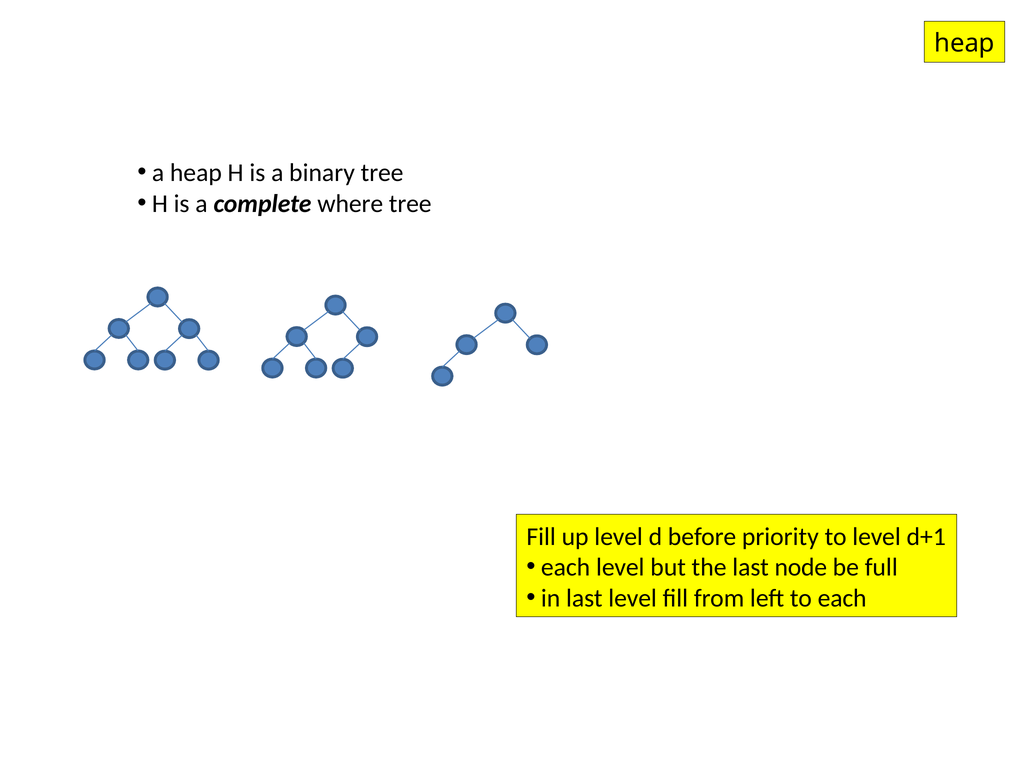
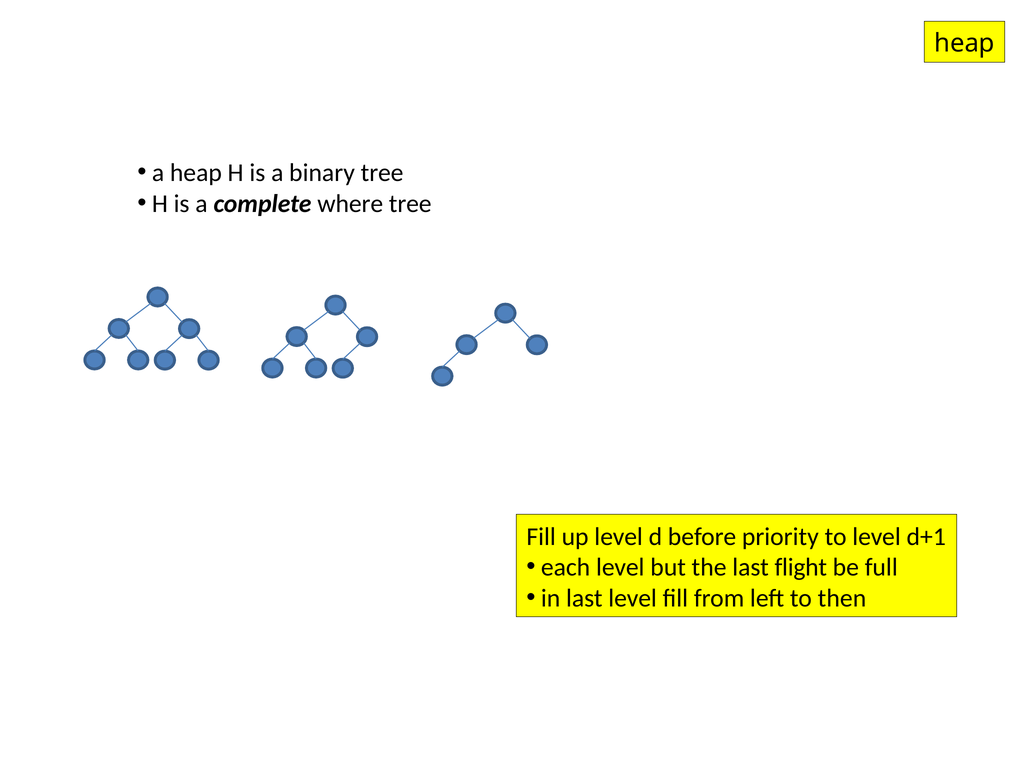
node: node -> flight
to each: each -> then
